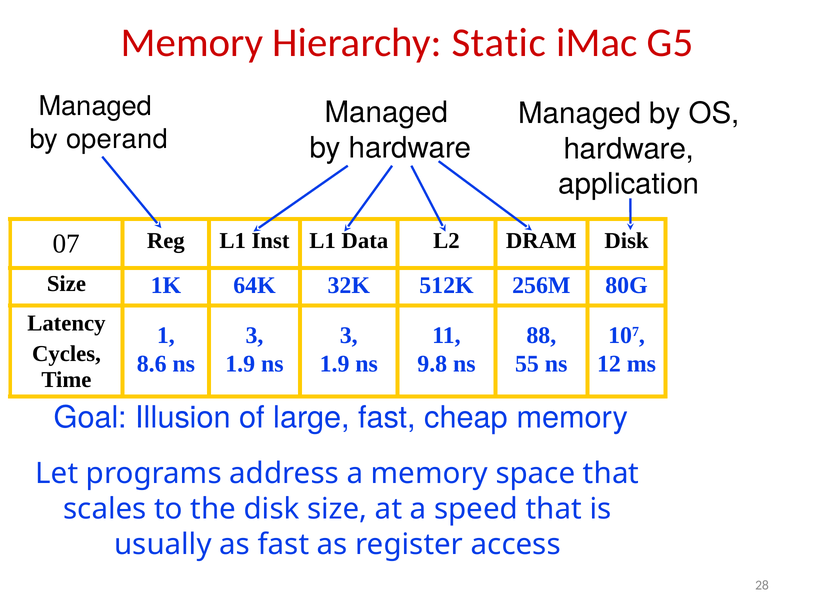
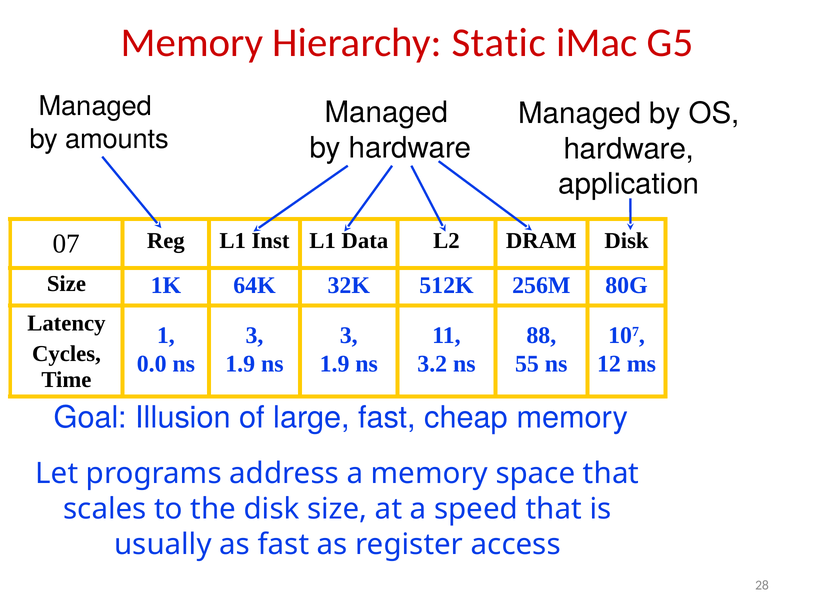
operand: operand -> amounts
8.6: 8.6 -> 0.0
9.8: 9.8 -> 3.2
